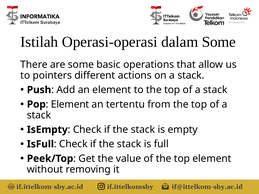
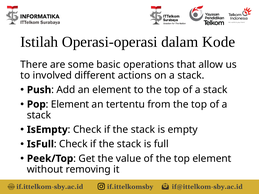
dalam Some: Some -> Kode
pointers: pointers -> involved
